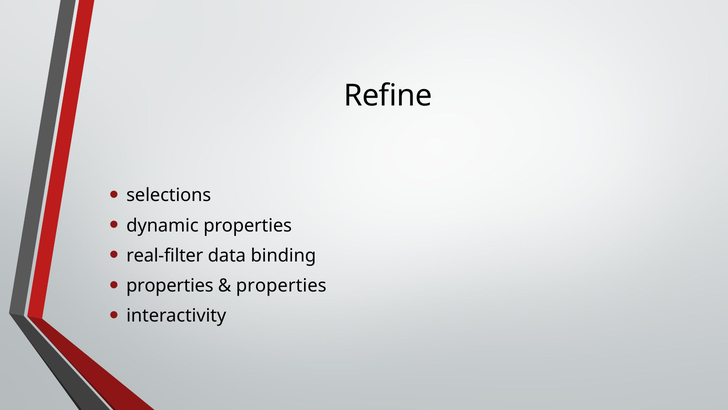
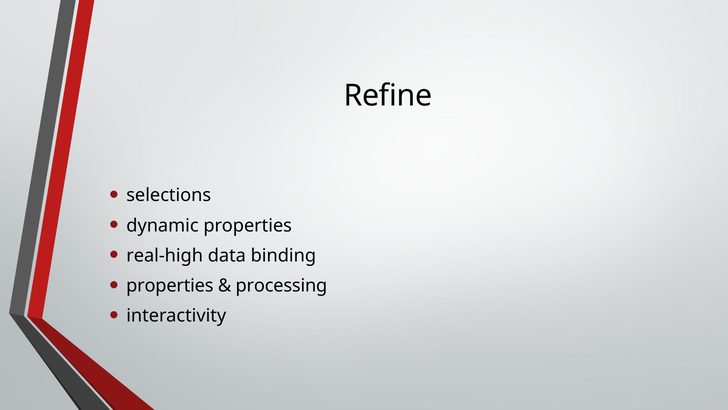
real-filter: real-filter -> real-high
properties at (281, 285): properties -> processing
